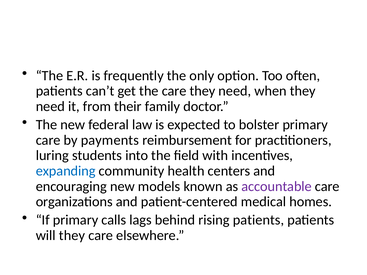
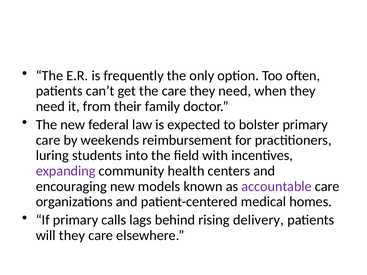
payments: payments -> weekends
expanding colour: blue -> purple
rising patients: patients -> delivery
